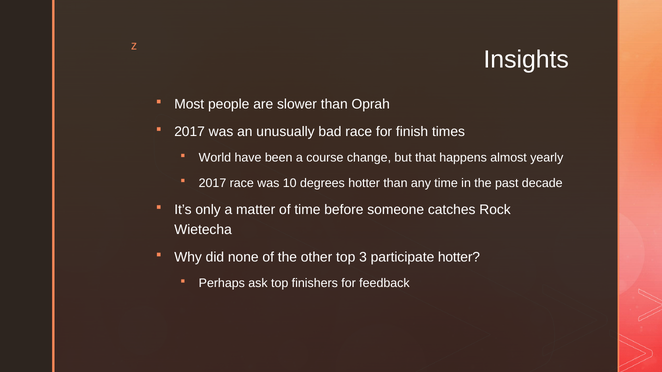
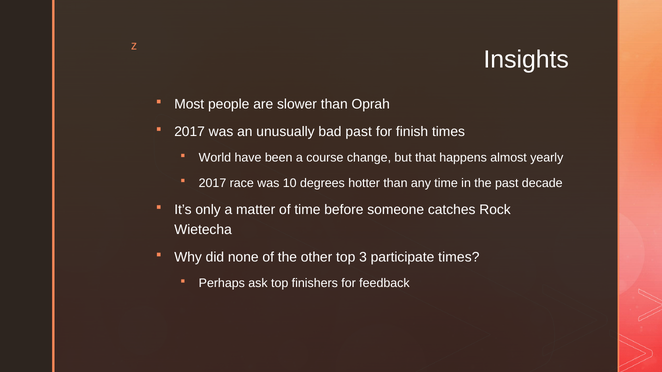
bad race: race -> past
participate hotter: hotter -> times
